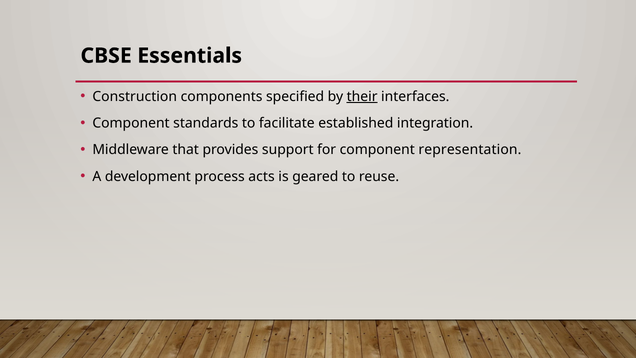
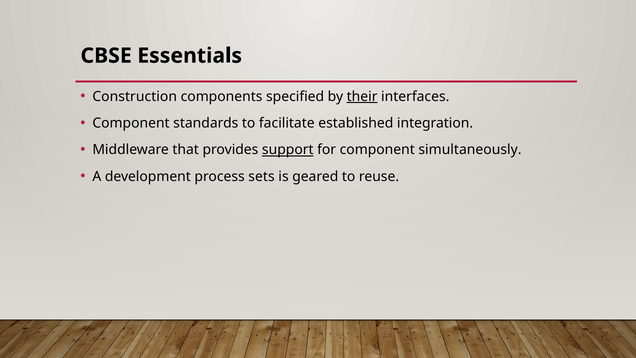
support underline: none -> present
representation: representation -> simultaneously
acts: acts -> sets
